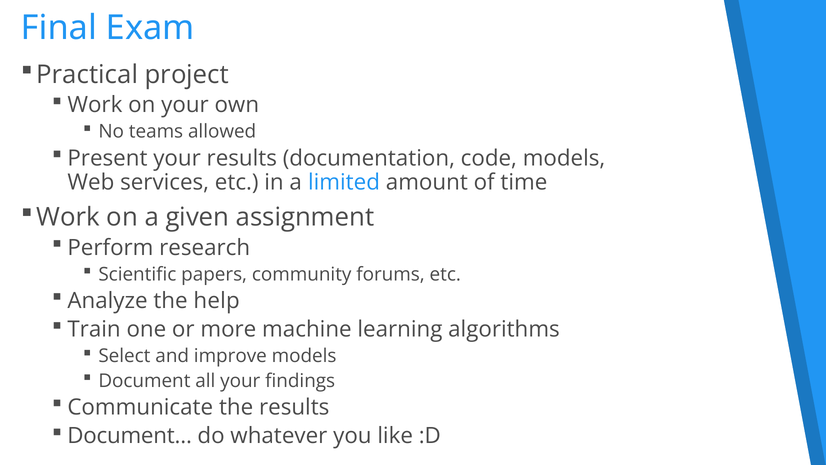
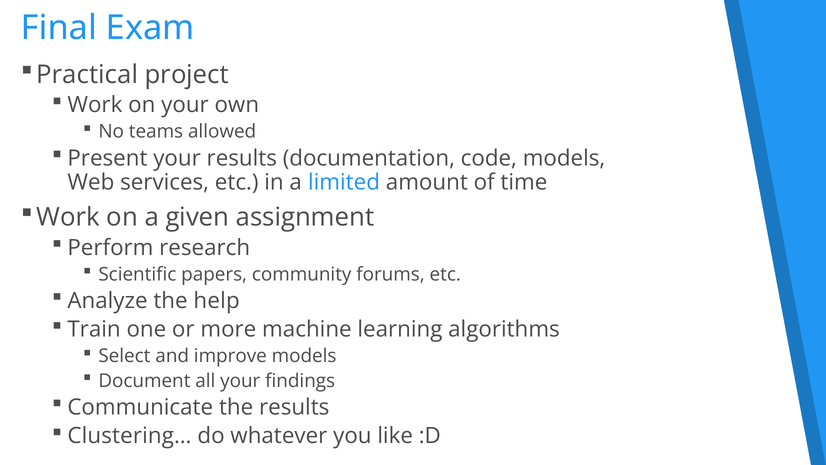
Document…: Document… -> Clustering…
